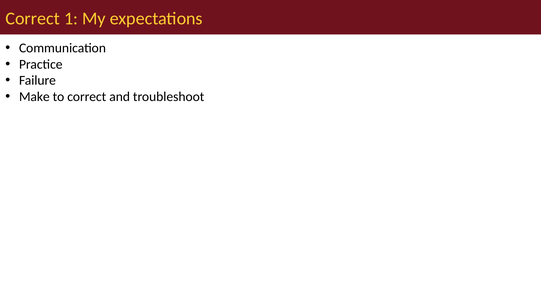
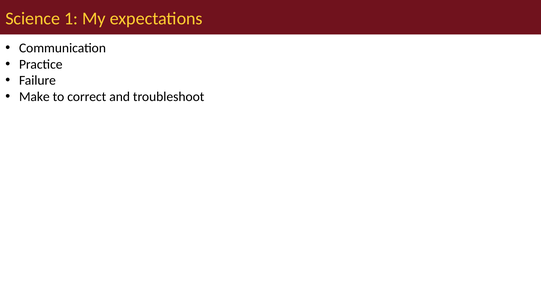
Correct at (33, 18): Correct -> Science
